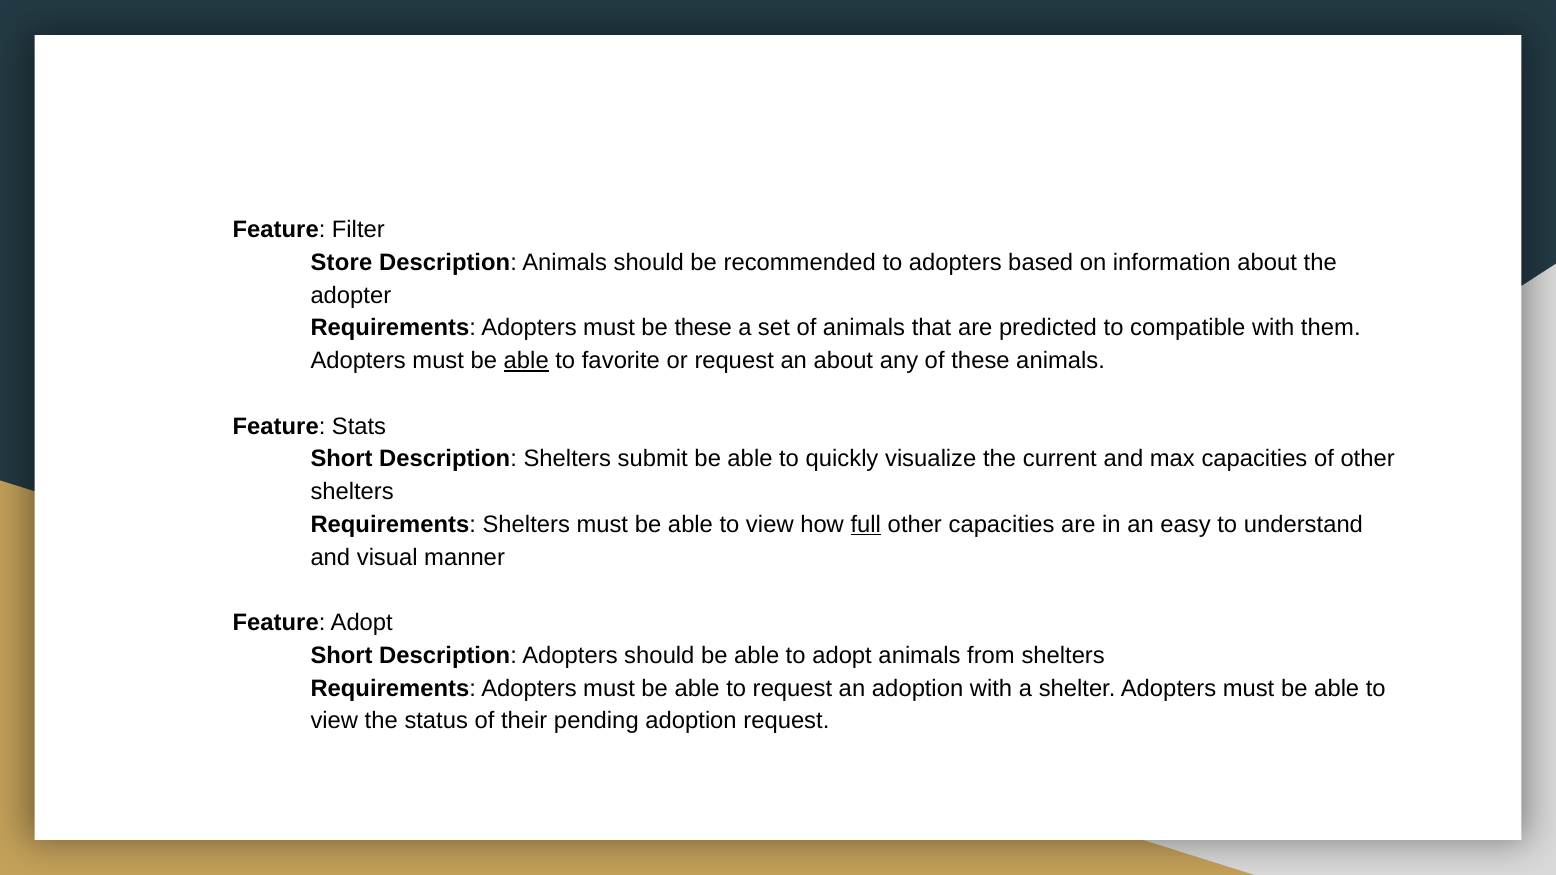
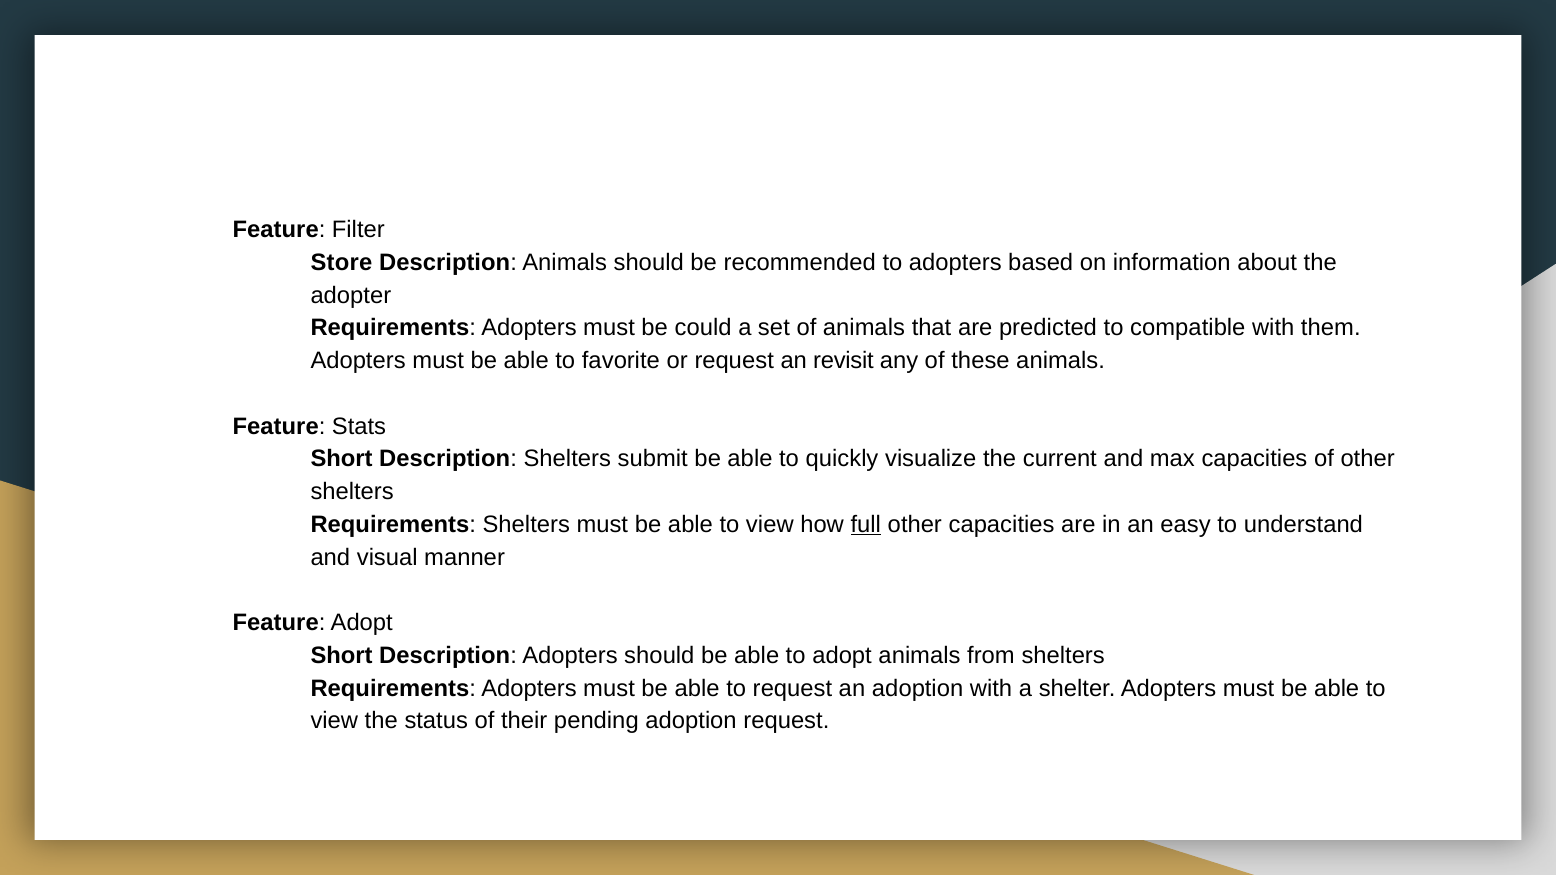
be these: these -> could
able at (526, 361) underline: present -> none
an about: about -> revisit
